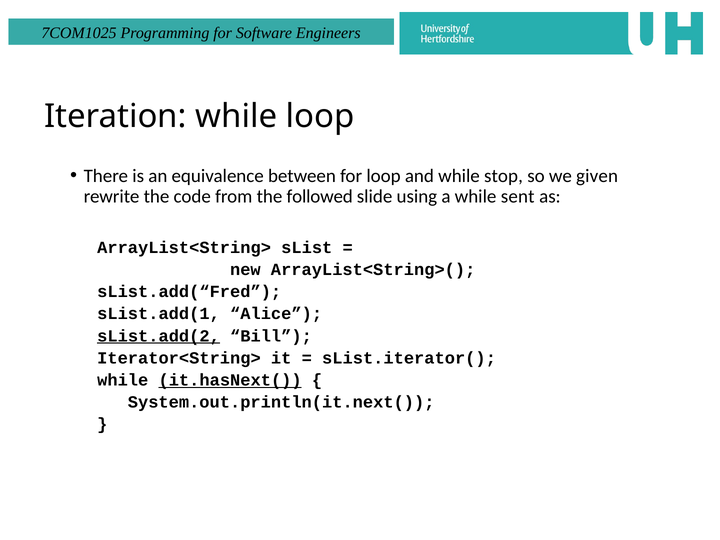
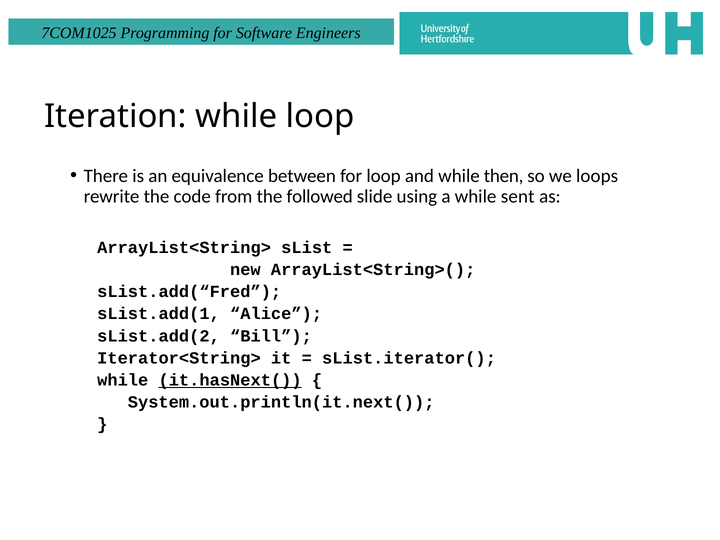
stop: stop -> then
given: given -> loops
sList.add(2 underline: present -> none
